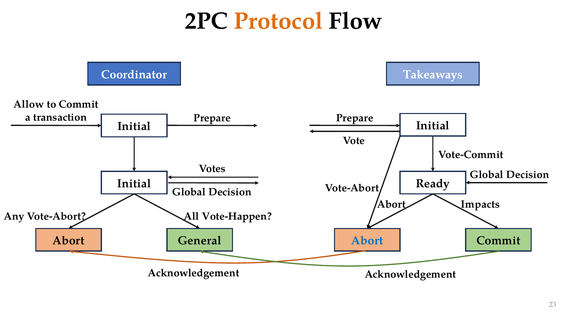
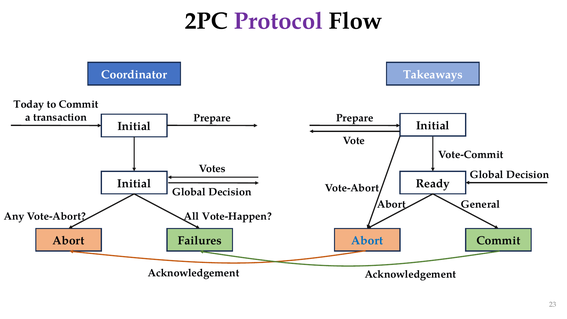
Protocol colour: orange -> purple
Allow: Allow -> Today
Impacts: Impacts -> General
General: General -> Failures
